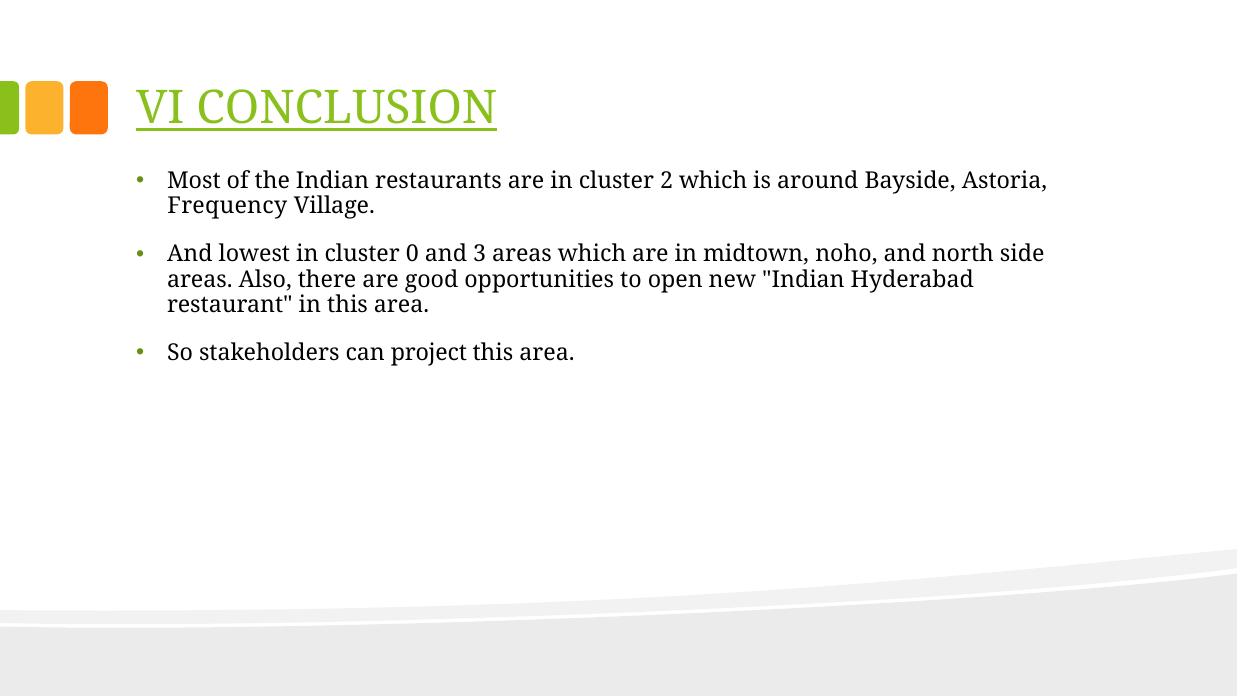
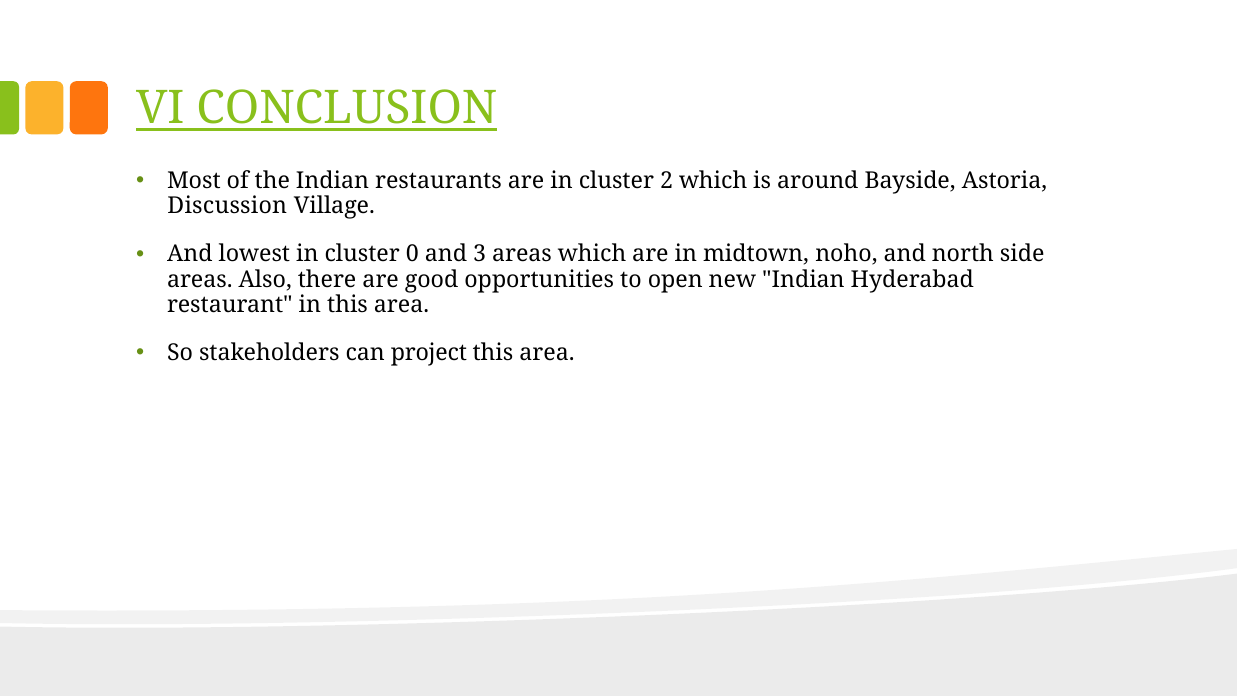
Frequency: Frequency -> Discussion
